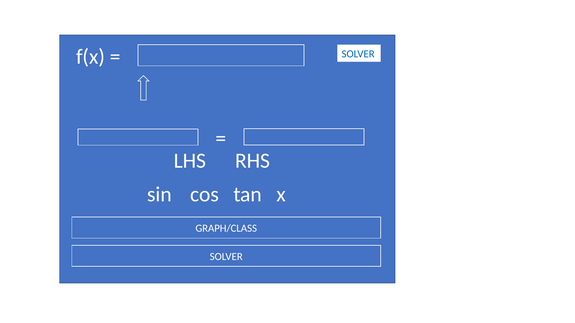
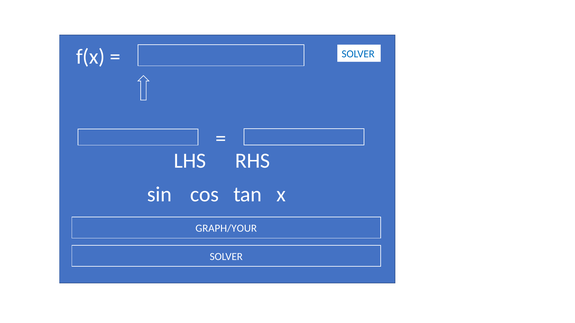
GRAPH/CLASS: GRAPH/CLASS -> GRAPH/YOUR
